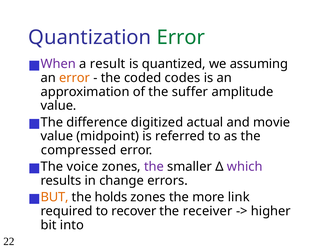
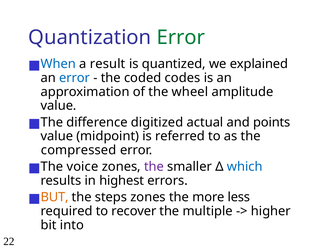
When colour: purple -> blue
assuming: assuming -> explained
error at (75, 78) colour: orange -> blue
suffer: suffer -> wheel
movie: movie -> points
which colour: purple -> blue
change: change -> highest
holds: holds -> steps
link: link -> less
receiver: receiver -> multiple
